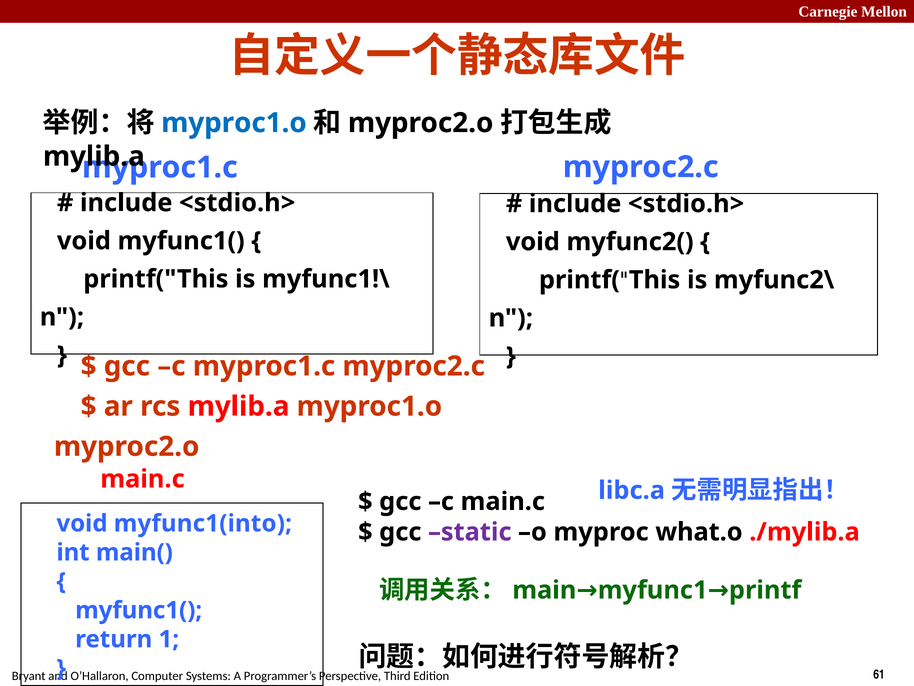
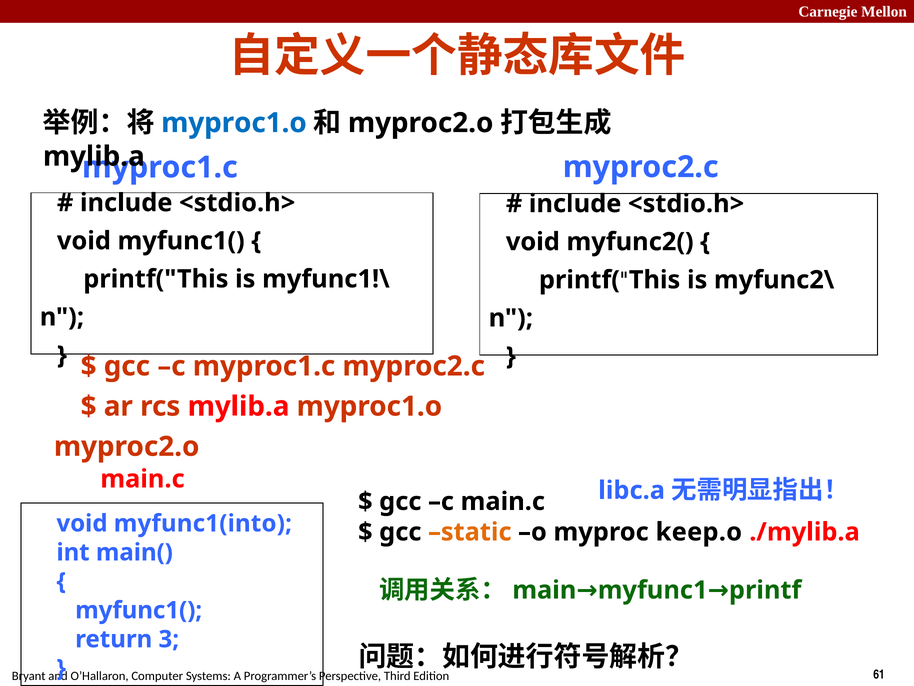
static colour: purple -> orange
what.o: what.o -> keep.o
1: 1 -> 3
